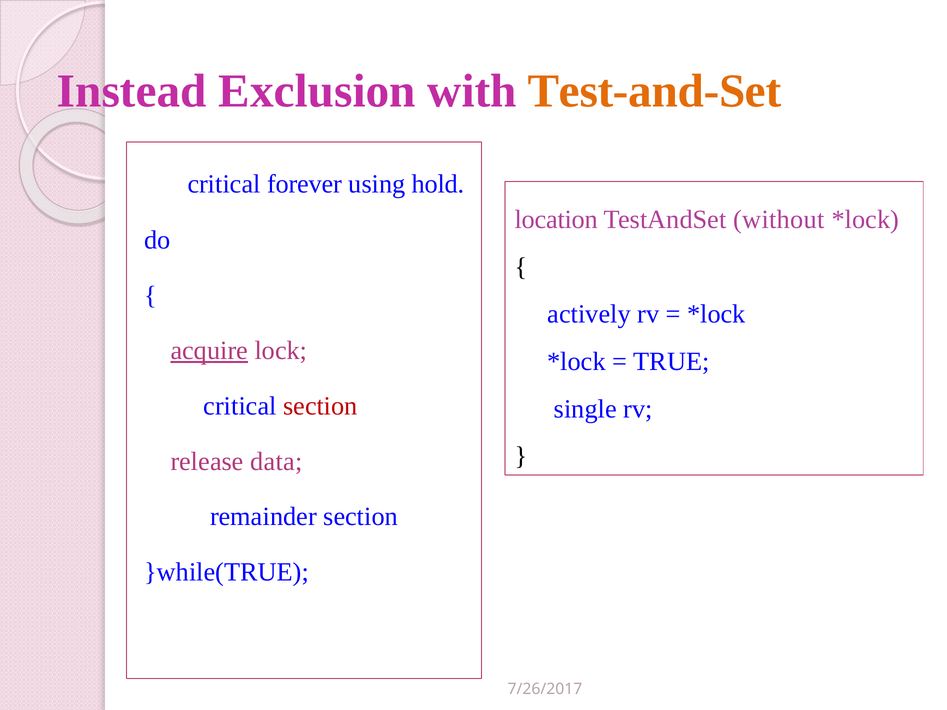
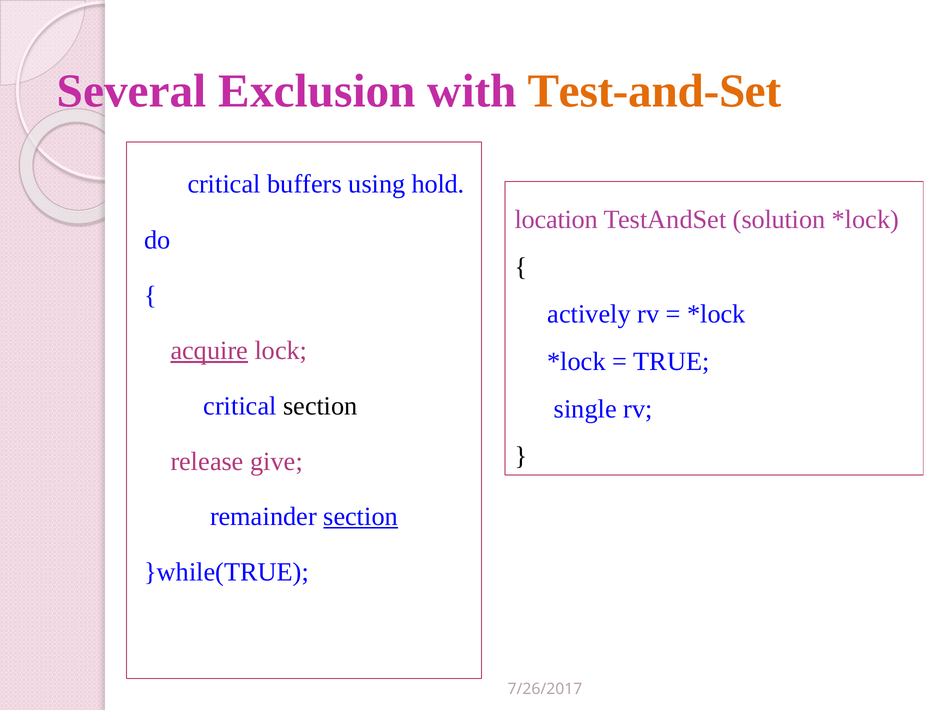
Instead: Instead -> Several
forever: forever -> buffers
without: without -> solution
section at (320, 406) colour: red -> black
data: data -> give
section at (361, 517) underline: none -> present
